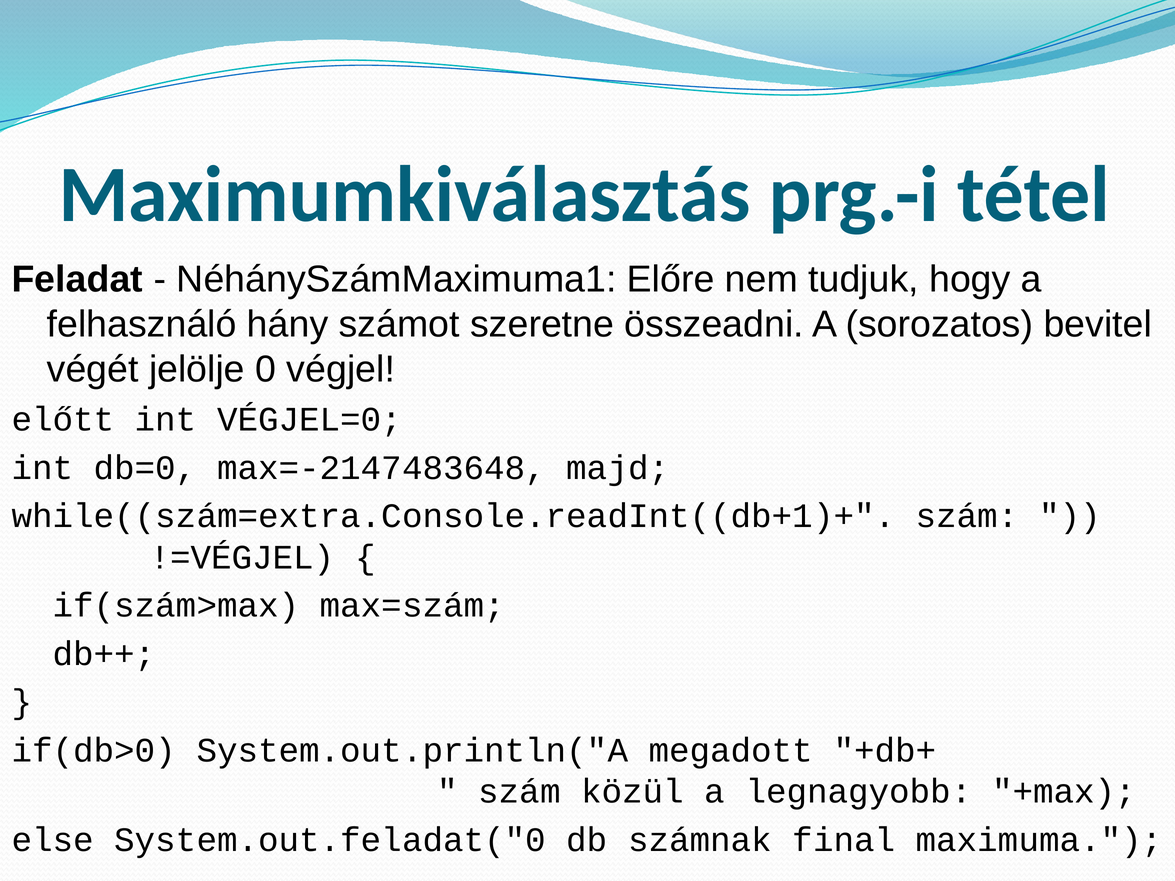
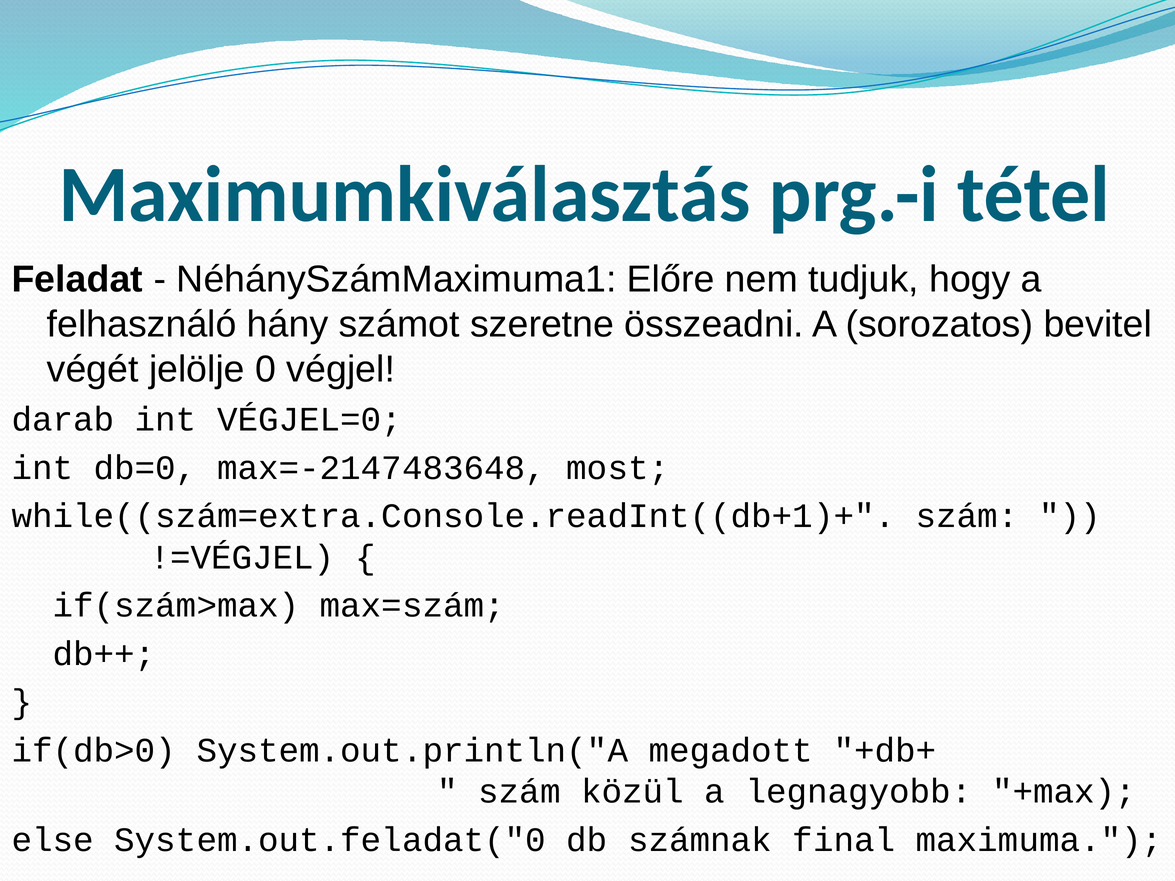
előtt: előtt -> darab
majd: majd -> most
